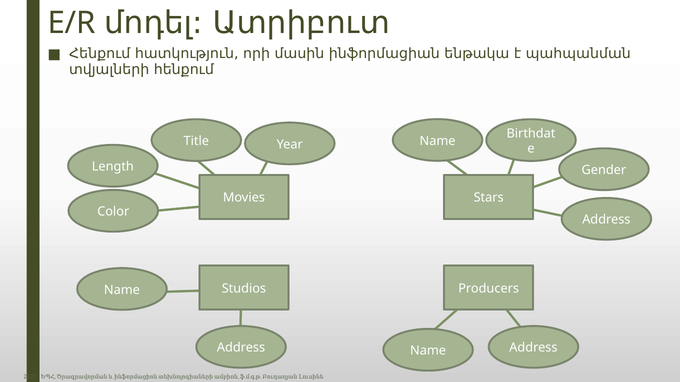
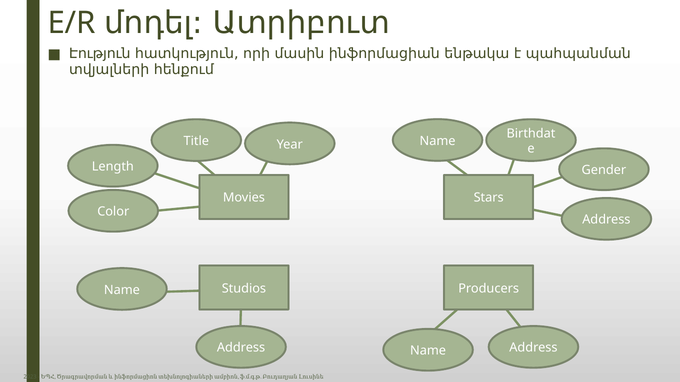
Հենքում at (100, 54): Հենքում -> Էություն
